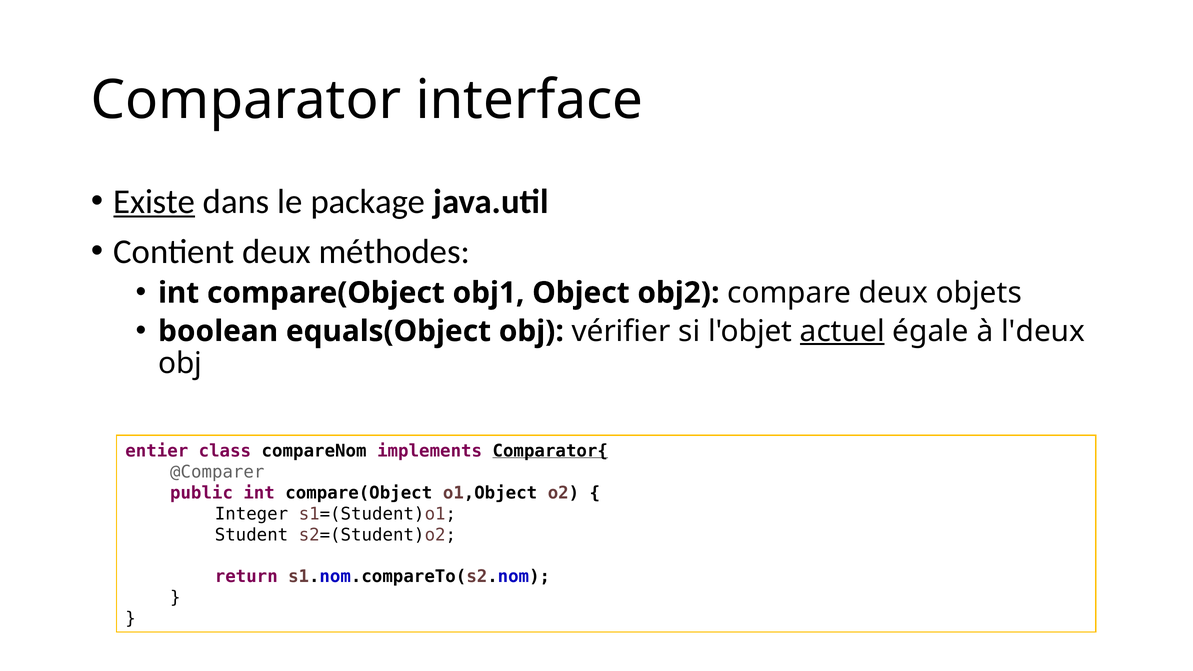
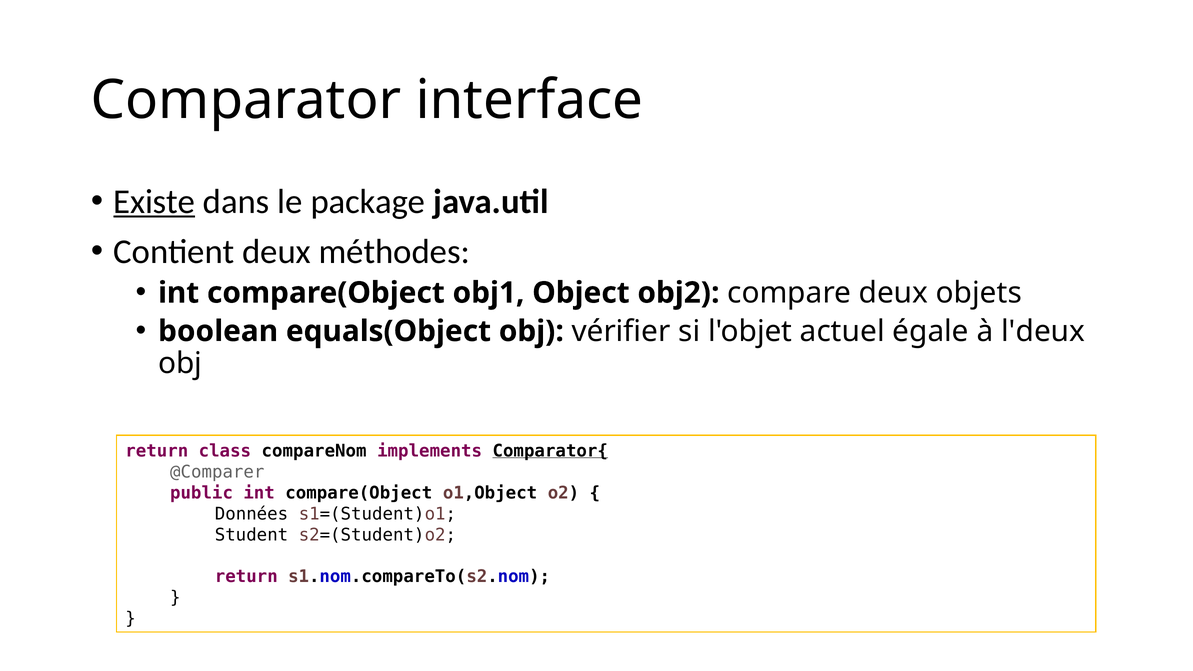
actuel underline: present -> none
entier at (157, 451): entier -> return
Integer: Integer -> Données
